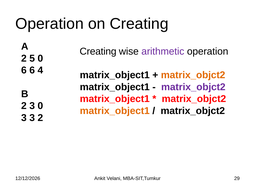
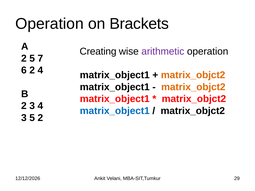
on Creating: Creating -> Brackets
5 0: 0 -> 7
6 6: 6 -> 2
matrix_objct2 at (193, 87) colour: purple -> orange
3 0: 0 -> 4
matrix_object1 at (115, 111) colour: orange -> blue
3 3: 3 -> 5
